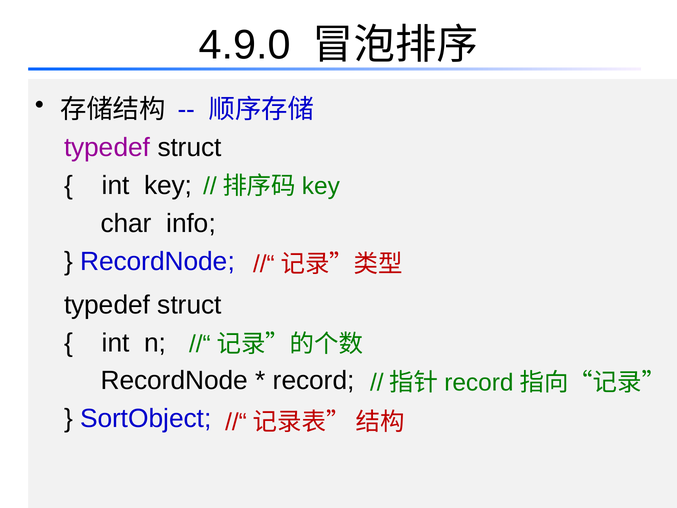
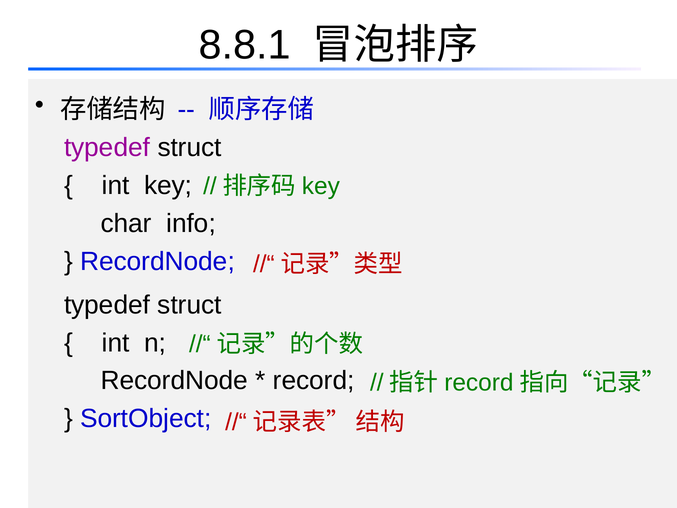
4.9.0: 4.9.0 -> 8.8.1
